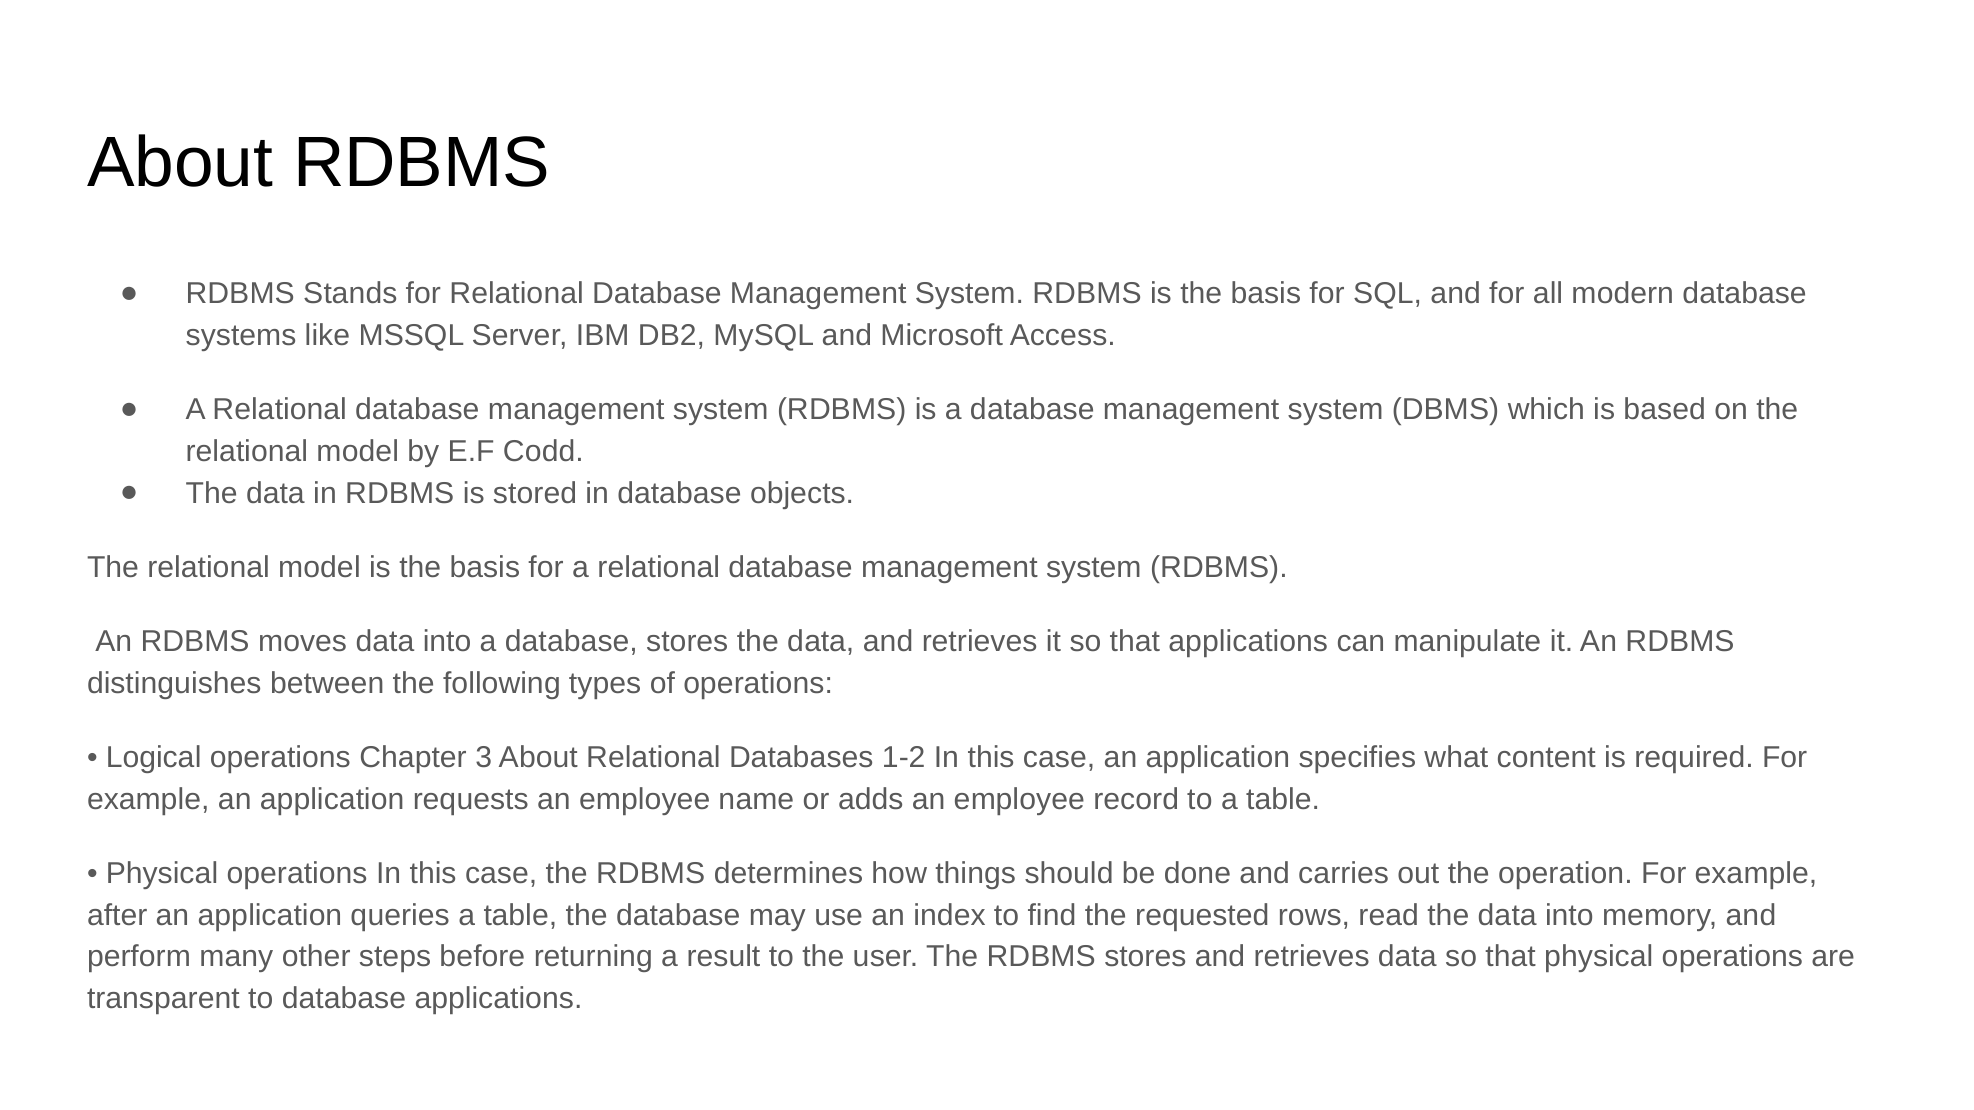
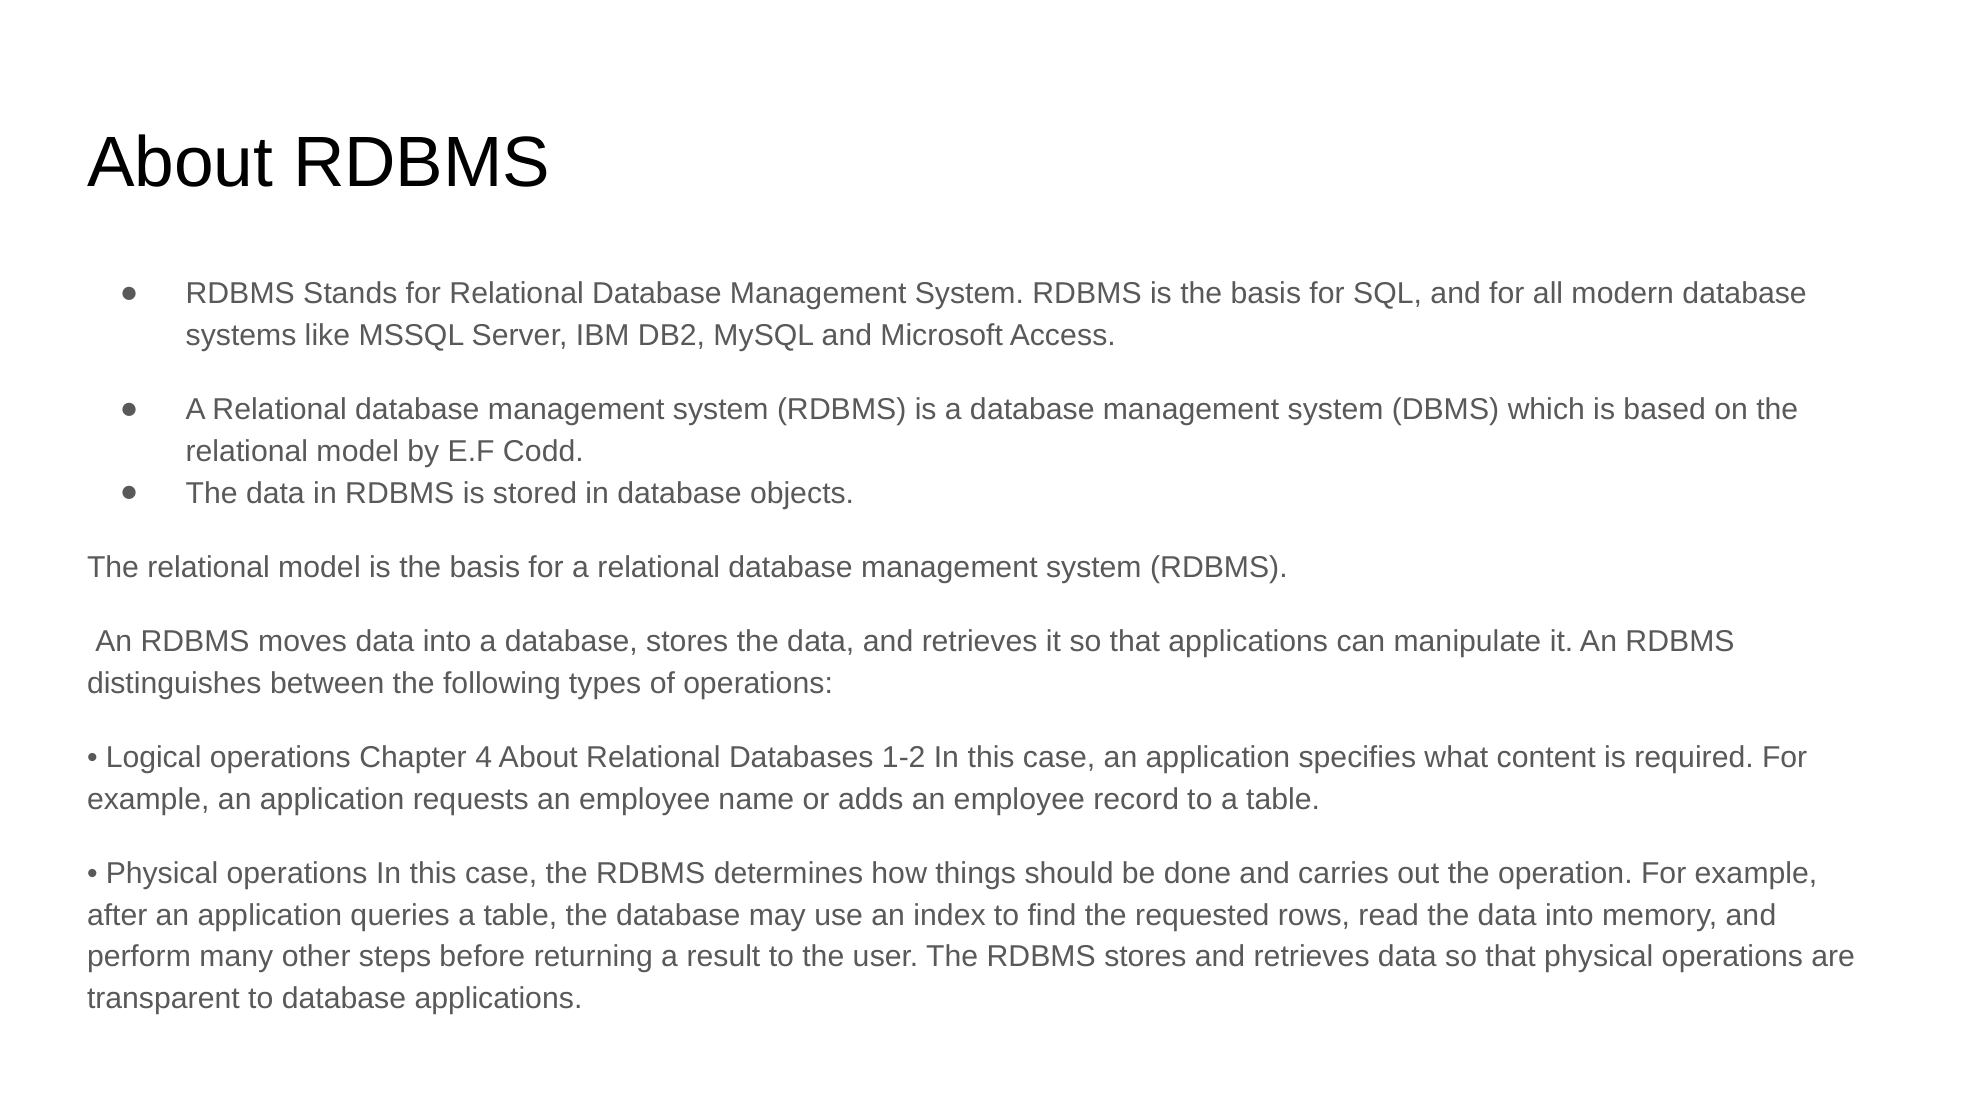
3: 3 -> 4
